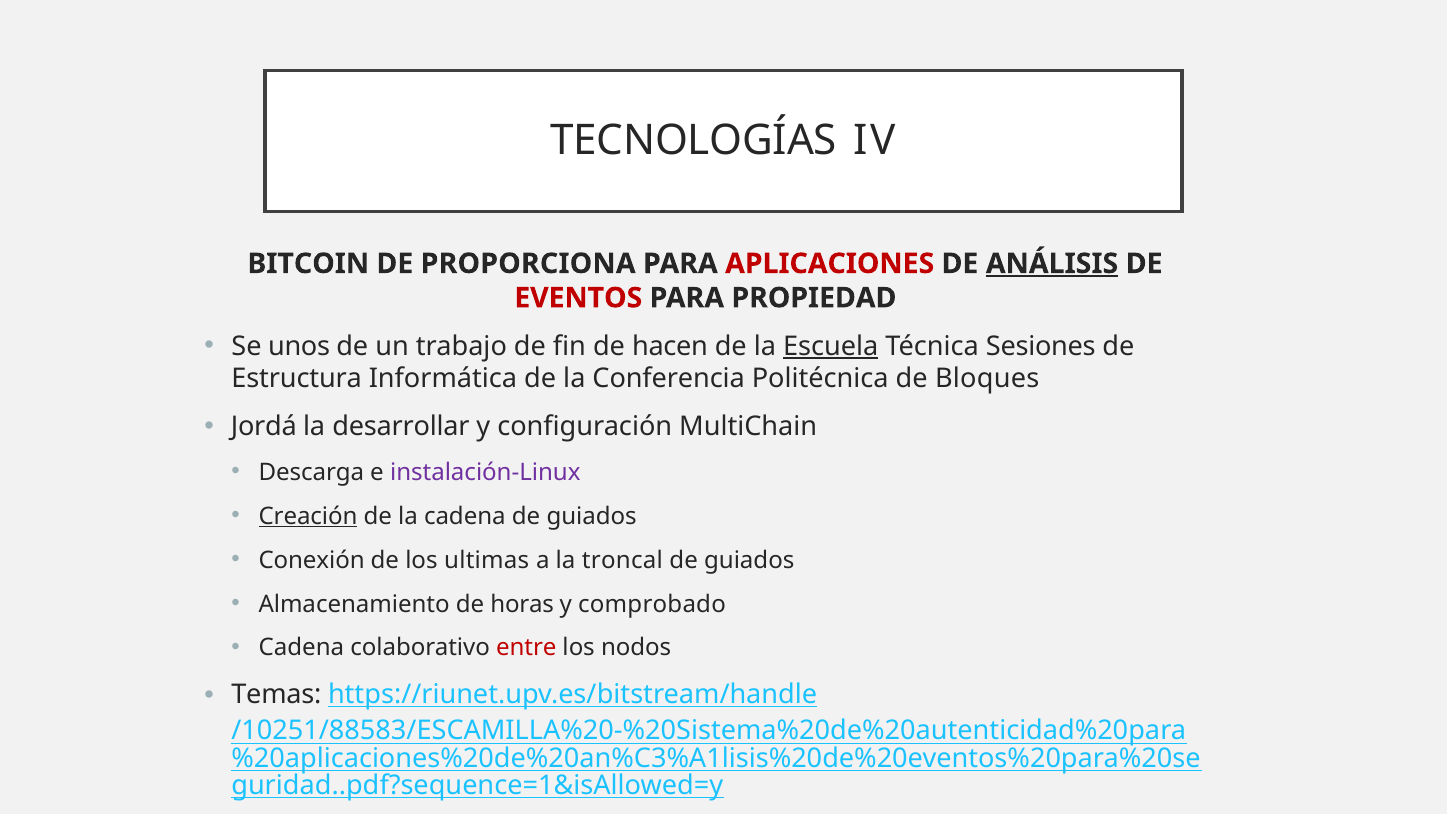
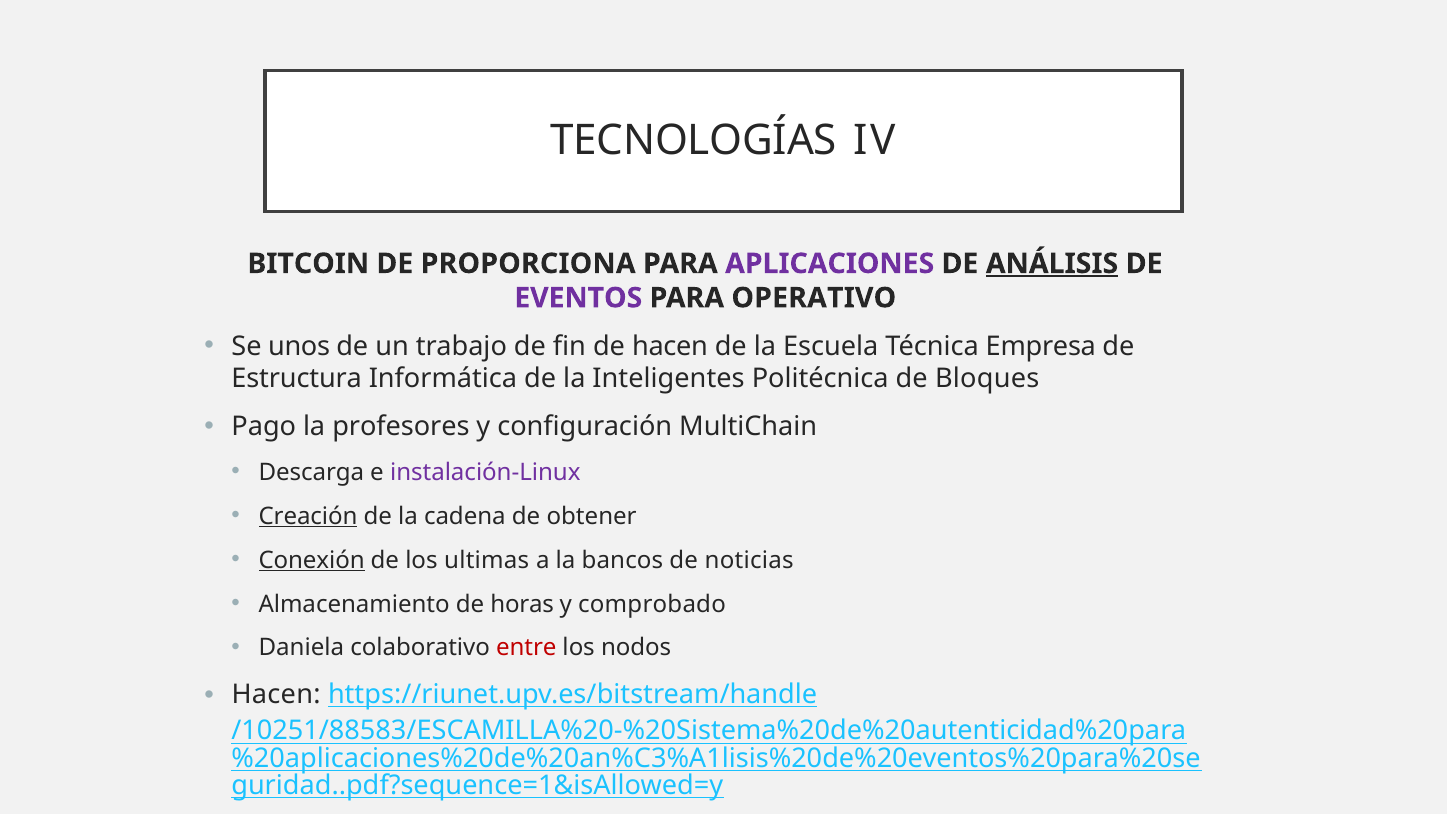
APLICACIONES colour: red -> purple
EVENTOS colour: red -> purple
PROPIEDAD: PROPIEDAD -> OPERATIVO
Escuela underline: present -> none
Sesiones: Sesiones -> Empresa
Conferencia: Conferencia -> Inteligentes
Jordá: Jordá -> Pago
desarrollar: desarrollar -> profesores
cadena de guiados: guiados -> obtener
Conexión underline: none -> present
troncal: troncal -> bancos
guiados at (749, 560): guiados -> noticias
Cadena at (301, 648): Cadena -> Daniela
Temas at (276, 694): Temas -> Hacen
